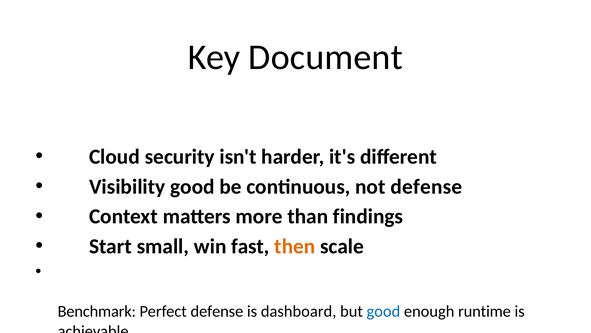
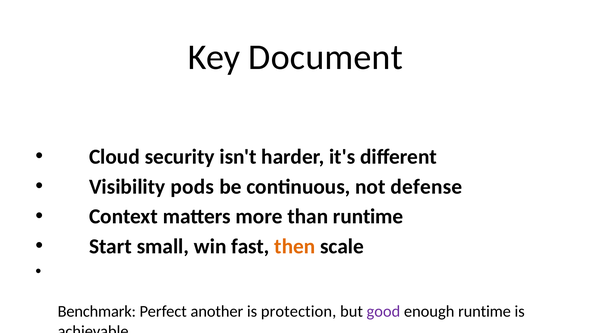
good at (192, 186): good -> pods
than findings: findings -> runtime
Perfect defense: defense -> another
dashboard: dashboard -> protection
good at (383, 311) colour: blue -> purple
